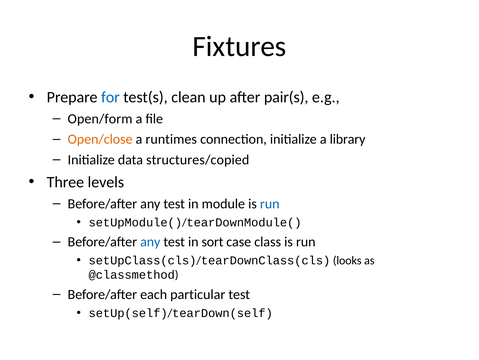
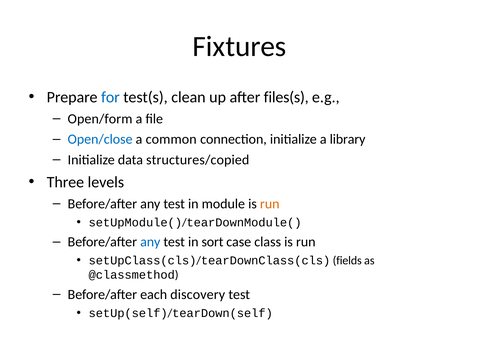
pair(s: pair(s -> files(s
Open/close colour: orange -> blue
runtimes: runtimes -> common
run at (270, 203) colour: blue -> orange
looks: looks -> fields
particular: particular -> discovery
